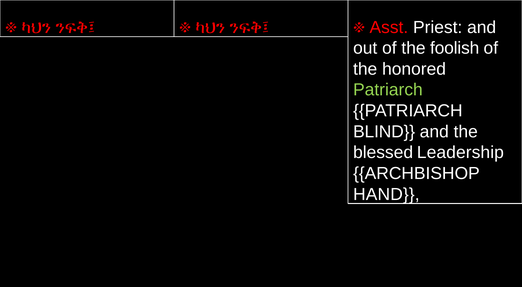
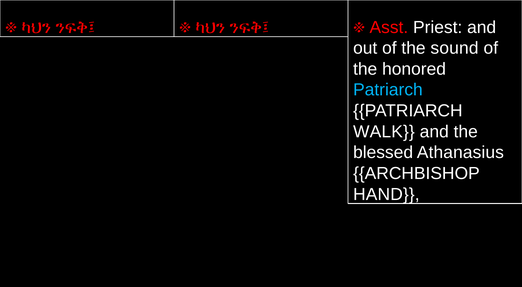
foolish: foolish -> sound
Patriarch at (388, 90) colour: light green -> light blue
BLIND: BLIND -> WALK
Leadership: Leadership -> Athanasius
